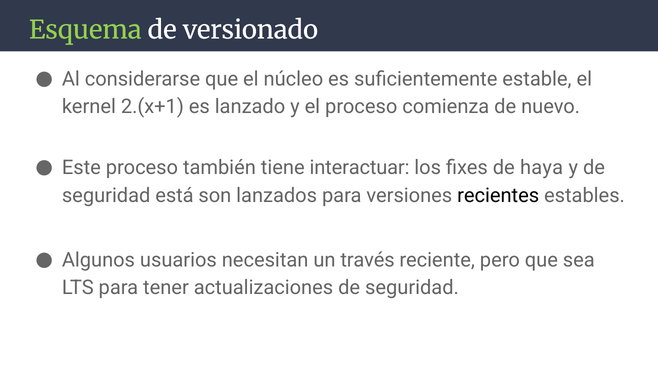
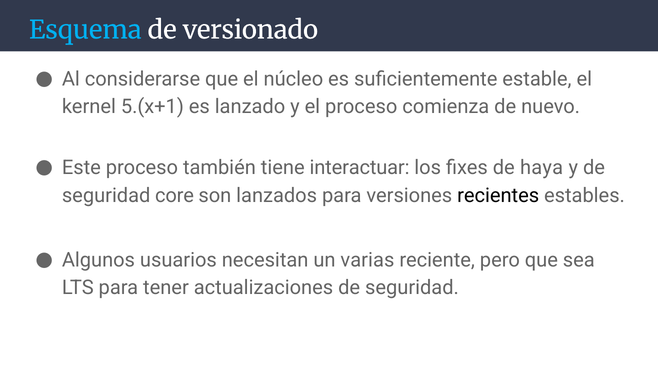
Esquema colour: light green -> light blue
2.(x+1: 2.(x+1 -> 5.(x+1
está: está -> core
través: través -> varias
